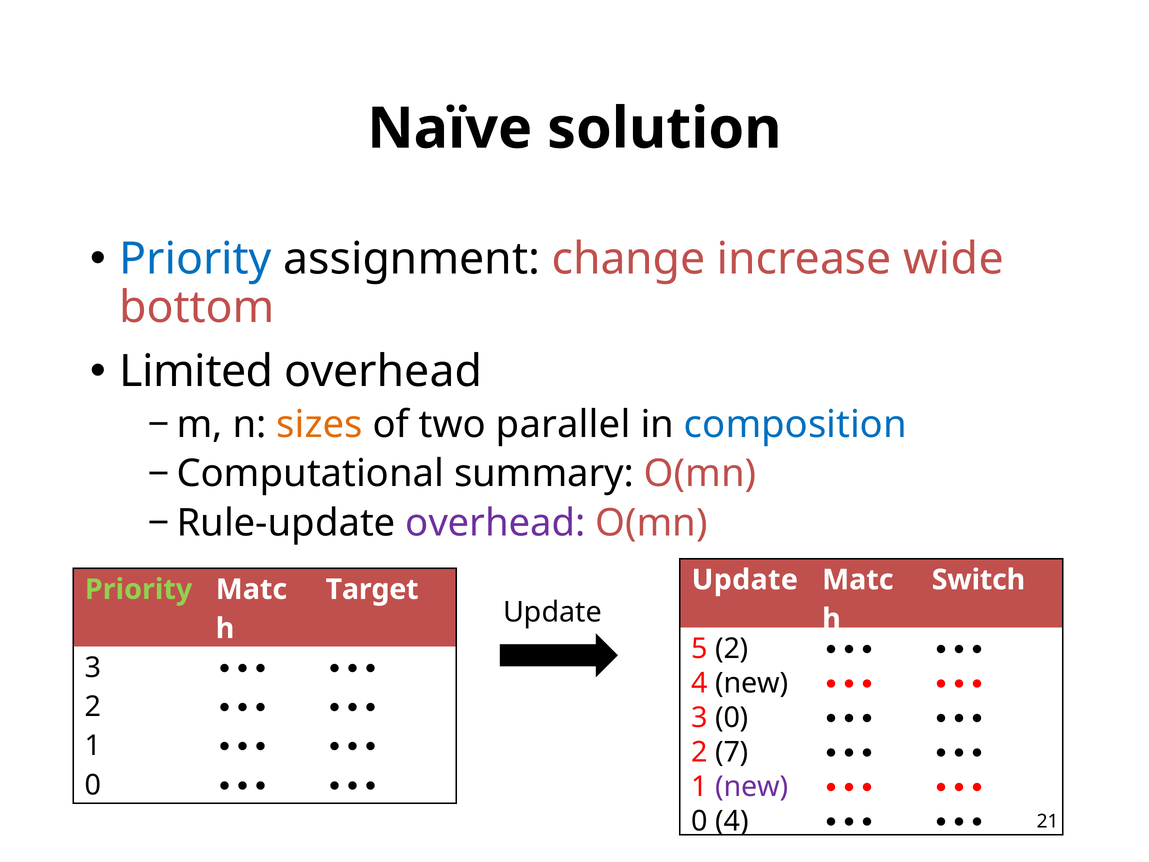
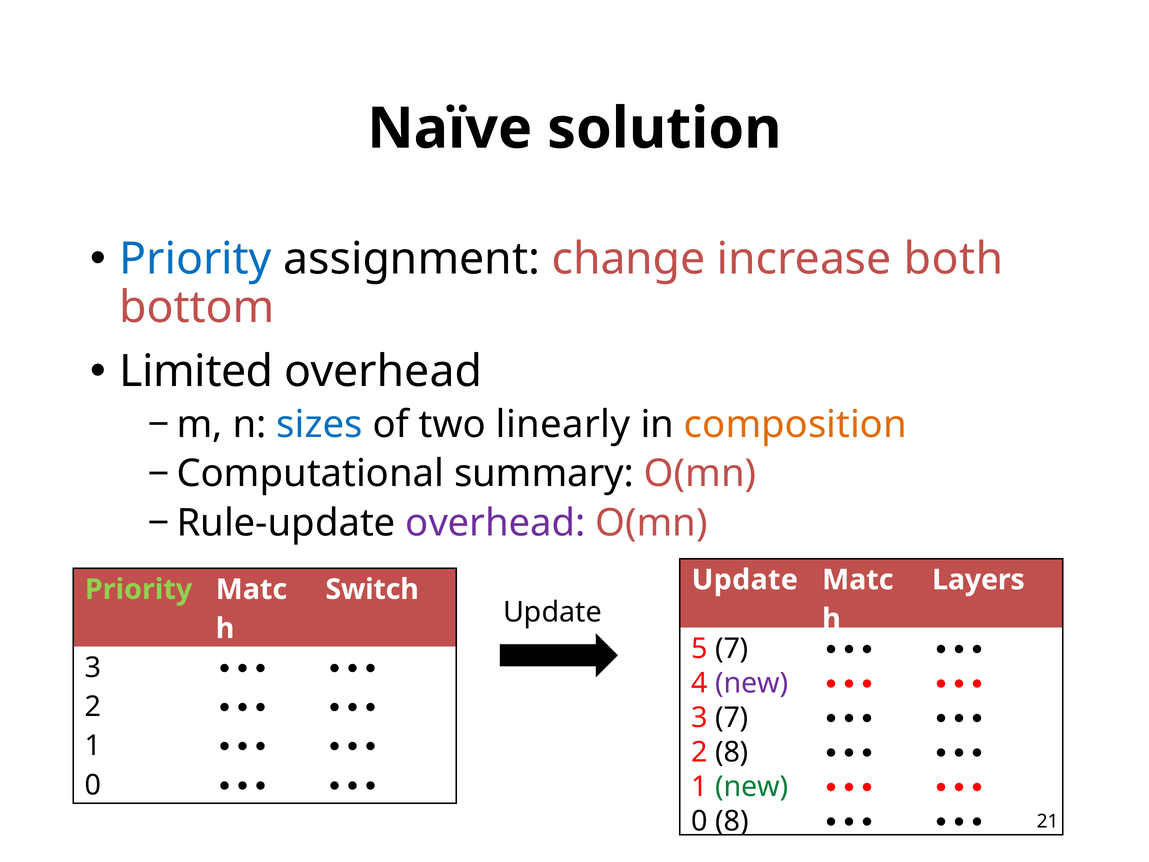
wide: wide -> both
sizes colour: orange -> blue
parallel: parallel -> linearly
composition colour: blue -> orange
Switch: Switch -> Layers
Target: Target -> Switch
5 2: 2 -> 7
new at (752, 683) colour: black -> purple
3 0: 0 -> 7
2 7: 7 -> 8
new at (752, 787) colour: purple -> green
0 4: 4 -> 8
